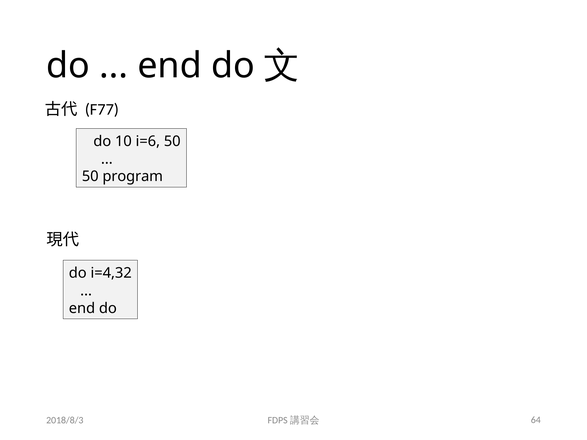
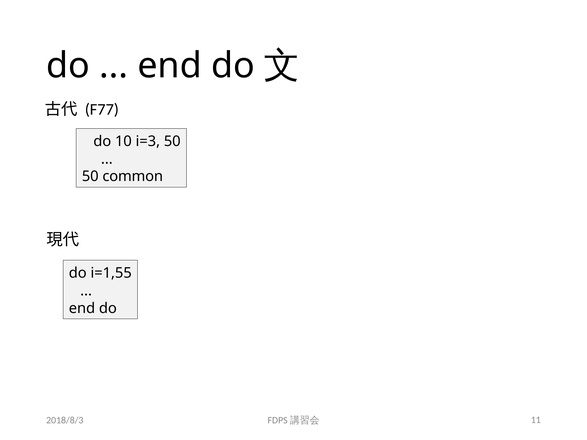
i=6: i=6 -> i=3
program: program -> common
i=4,32: i=4,32 -> i=1,55
64: 64 -> 11
